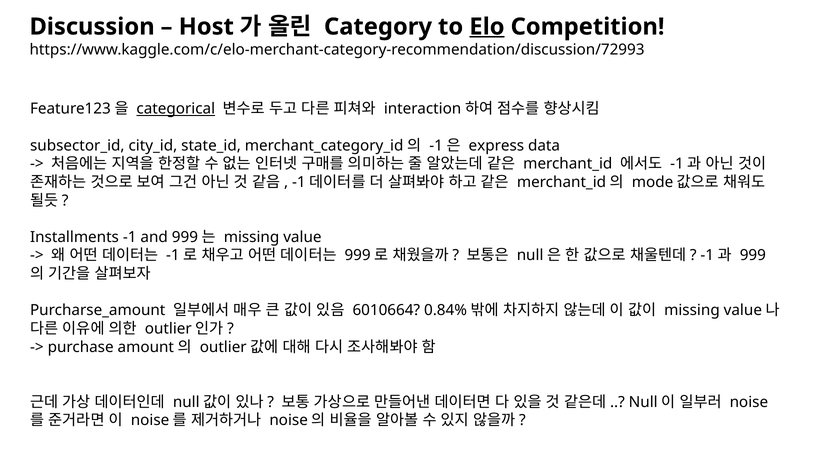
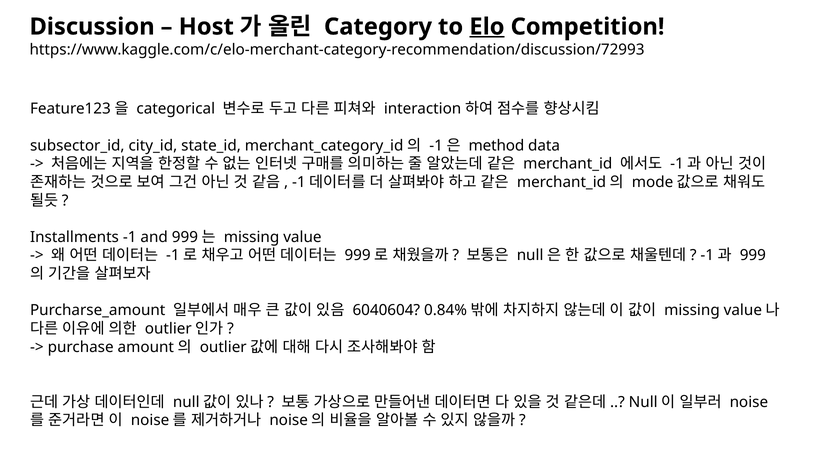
categorical underline: present -> none
express: express -> method
6010664: 6010664 -> 6040604
